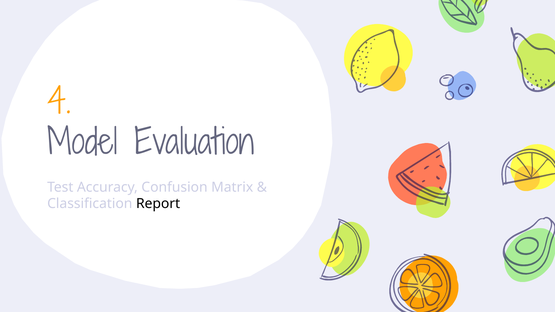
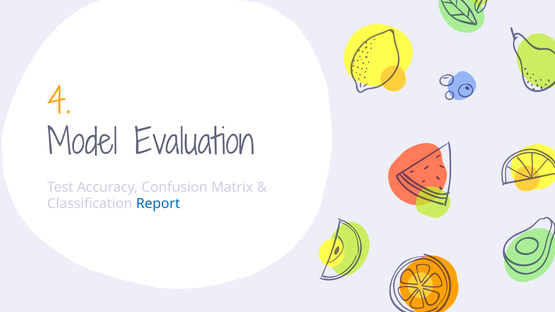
Report colour: black -> blue
